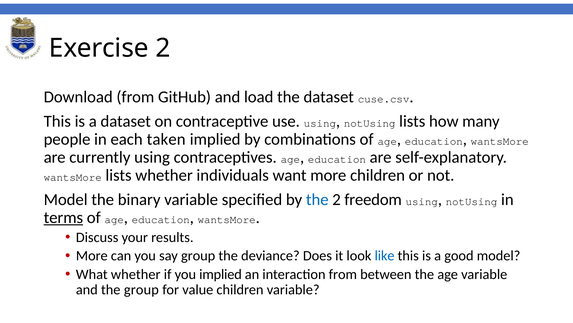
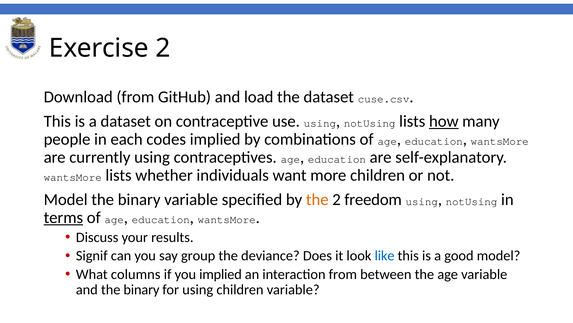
how underline: none -> present
taken: taken -> codes
the at (317, 199) colour: blue -> orange
More at (92, 255): More -> Signif
What whether: whether -> columns
and the group: group -> binary
for value: value -> using
